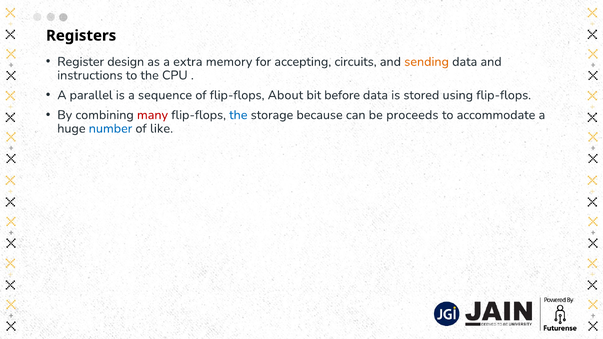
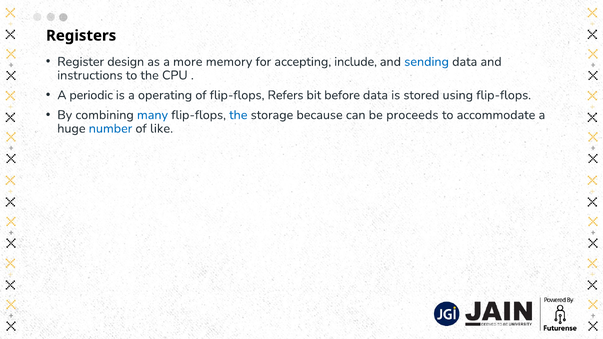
extra: extra -> more
circuits: circuits -> include
sending colour: orange -> blue
parallel: parallel -> periodic
sequence: sequence -> operating
About: About -> Refers
many colour: red -> blue
